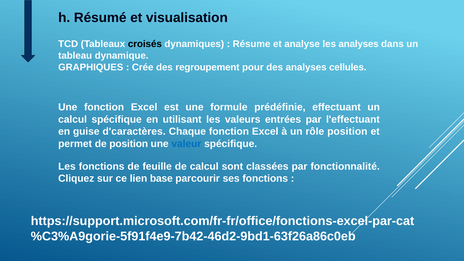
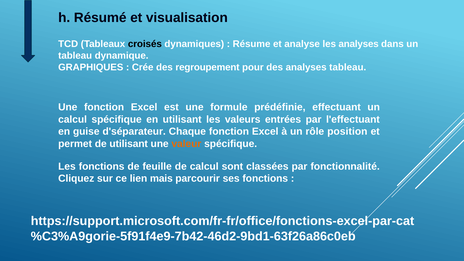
analyses cellules: cellules -> tableau
d'caractères: d'caractères -> d'séparateur
de position: position -> utilisant
valeur colour: blue -> orange
base: base -> mais
